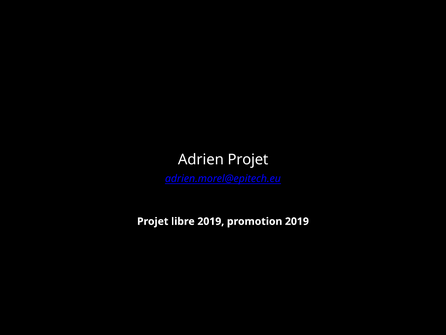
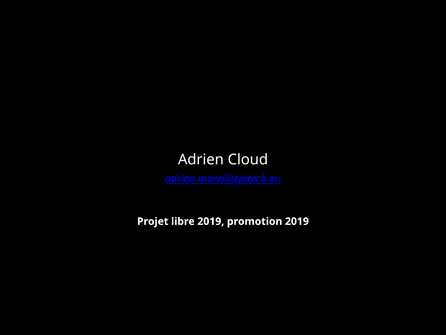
Adrien Projet: Projet -> Cloud
